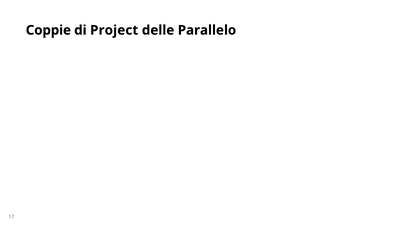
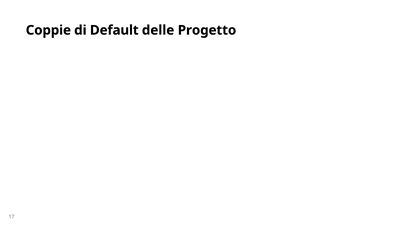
Project: Project -> Default
Parallelo: Parallelo -> Progetto
